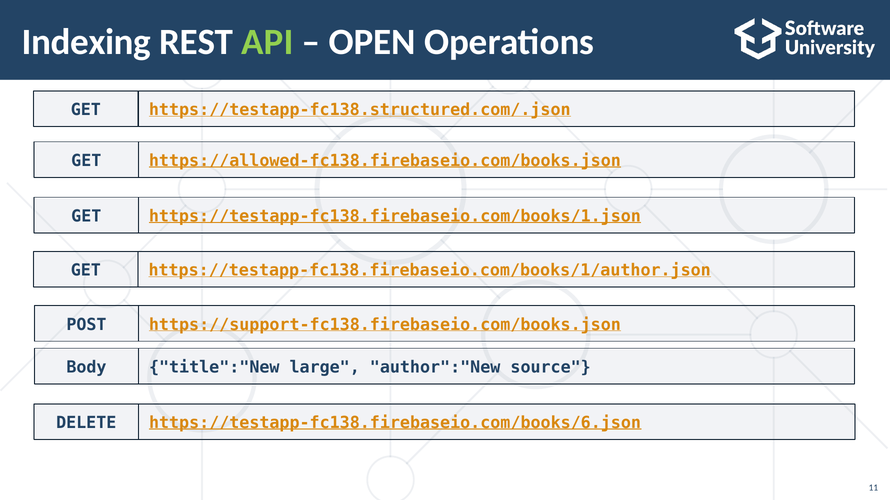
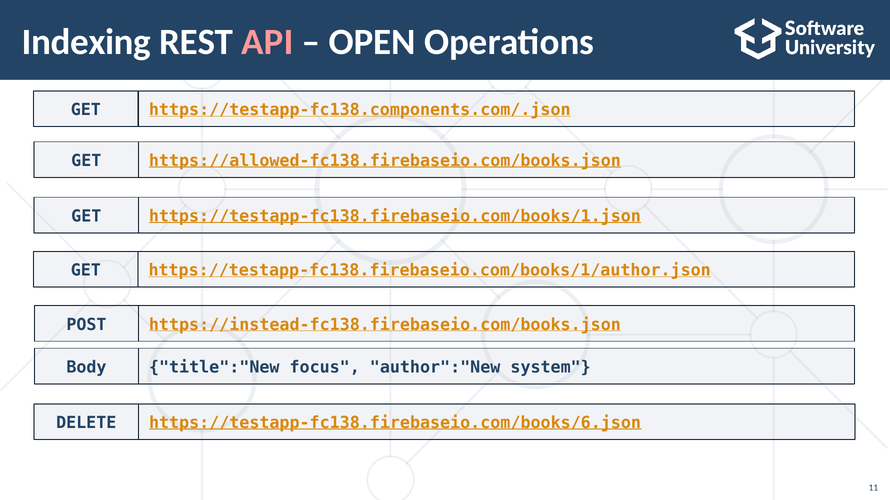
API colour: light green -> pink
https://testapp-fc138.structured.com/.json: https://testapp-fc138.structured.com/.json -> https://testapp-fc138.components.com/.json
https://support-fc138.firebaseio.com/books.json: https://support-fc138.firebaseio.com/books.json -> https://instead-fc138.firebaseio.com/books.json
large: large -> focus
source: source -> system
